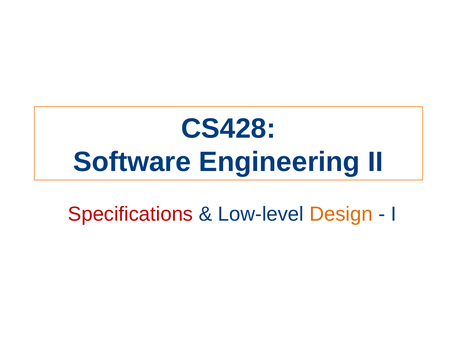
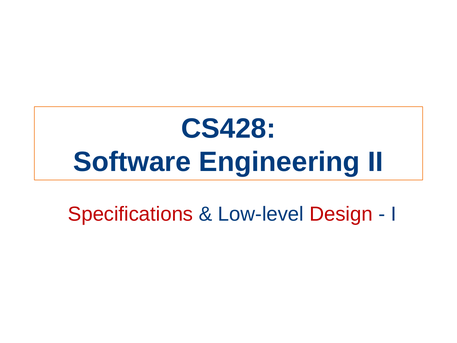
Design colour: orange -> red
